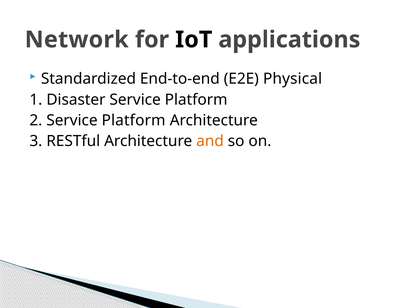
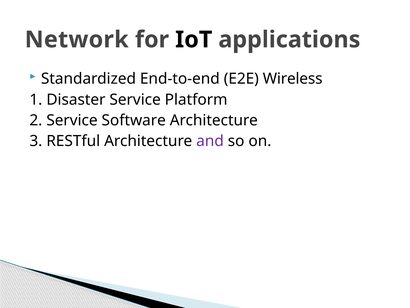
Physical: Physical -> Wireless
2 Service Platform: Platform -> Software
and colour: orange -> purple
